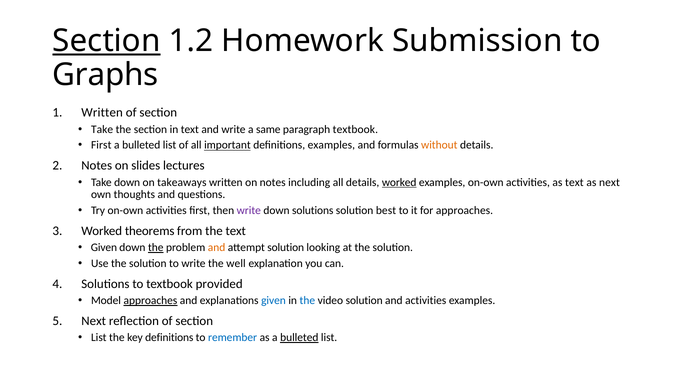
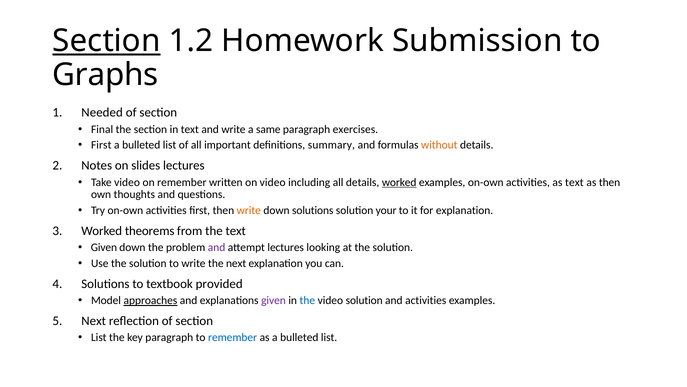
Written at (102, 112): Written -> Needed
Take at (102, 129): Take -> Final
paragraph textbook: textbook -> exercises
important underline: present -> none
definitions examples: examples -> summary
Take down: down -> video
on takeaways: takeaways -> remember
on notes: notes -> video
as next: next -> then
write at (249, 210) colour: purple -> orange
best: best -> your
for approaches: approaches -> explanation
the at (156, 247) underline: present -> none
and at (217, 247) colour: orange -> purple
attempt solution: solution -> lectures
the well: well -> next
given at (274, 300) colour: blue -> purple
key definitions: definitions -> paragraph
bulleted at (299, 337) underline: present -> none
